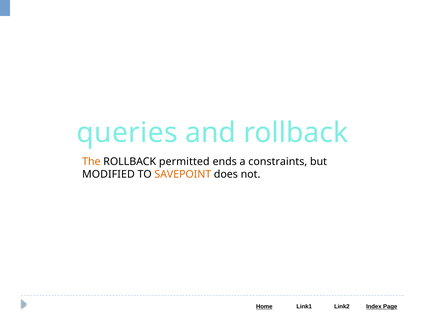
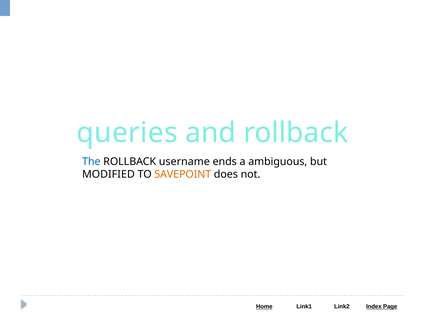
The colour: orange -> blue
permitted: permitted -> username
constraints: constraints -> ambiguous
